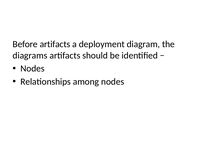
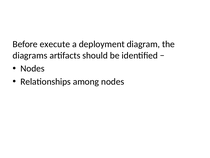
Before artifacts: artifacts -> execute
